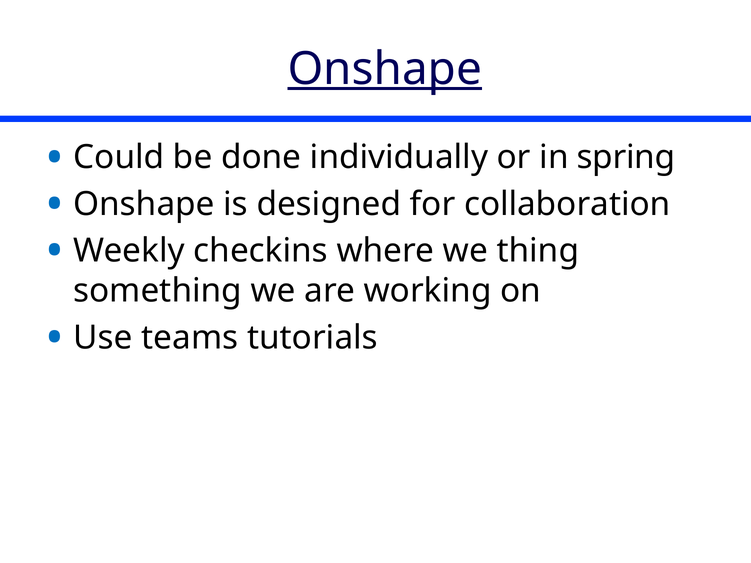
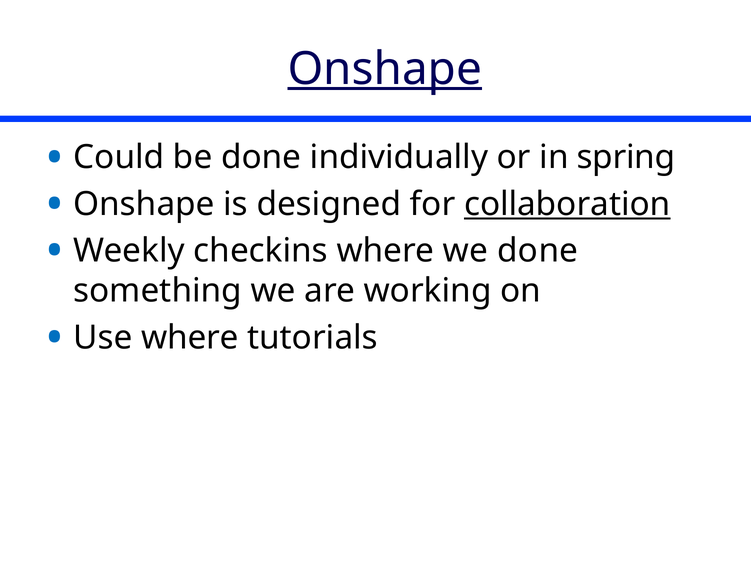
collaboration underline: none -> present
we thing: thing -> done
Use teams: teams -> where
